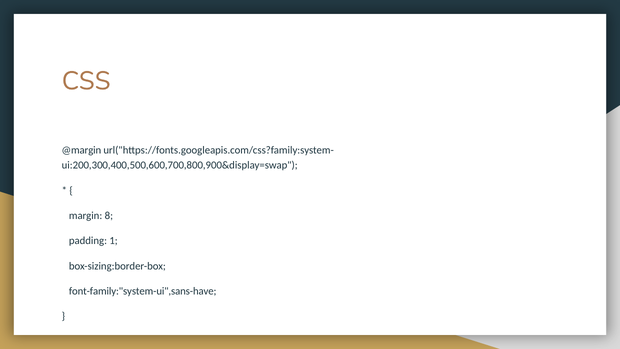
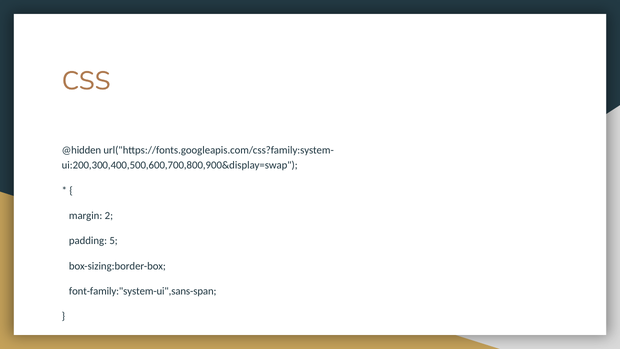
@margin: @margin -> @hidden
8: 8 -> 2
1: 1 -> 5
font-family:"system-ui",sans-have: font-family:"system-ui",sans-have -> font-family:"system-ui",sans-span
